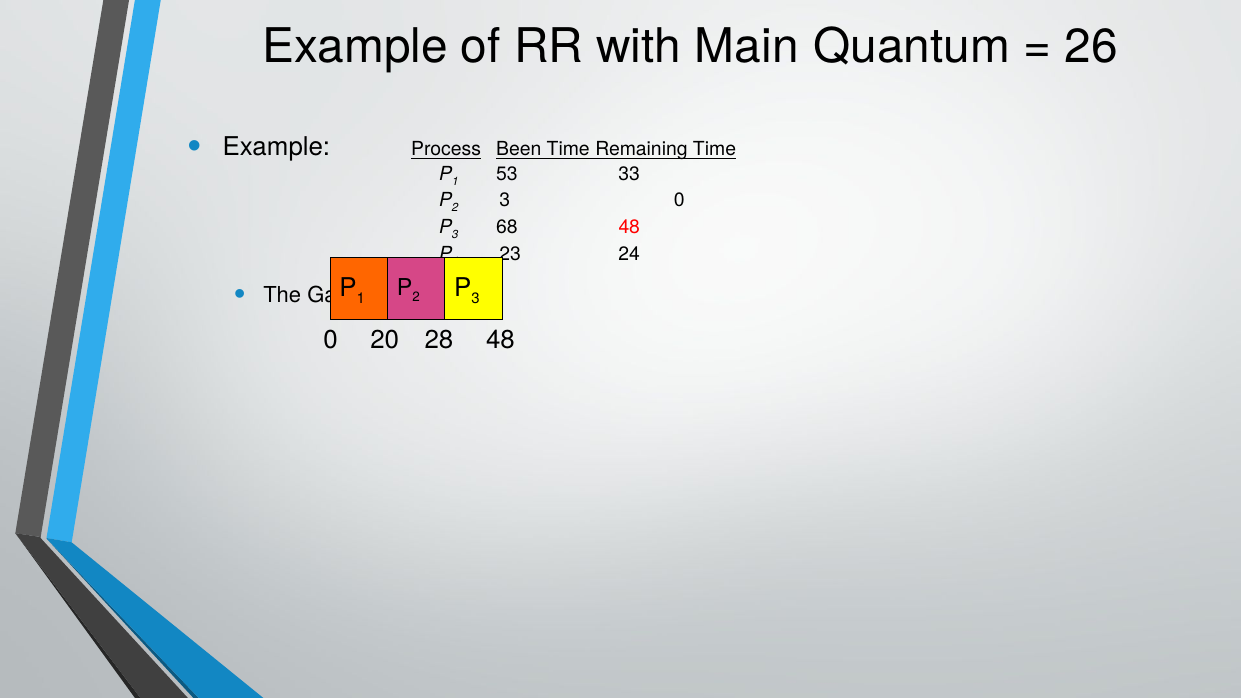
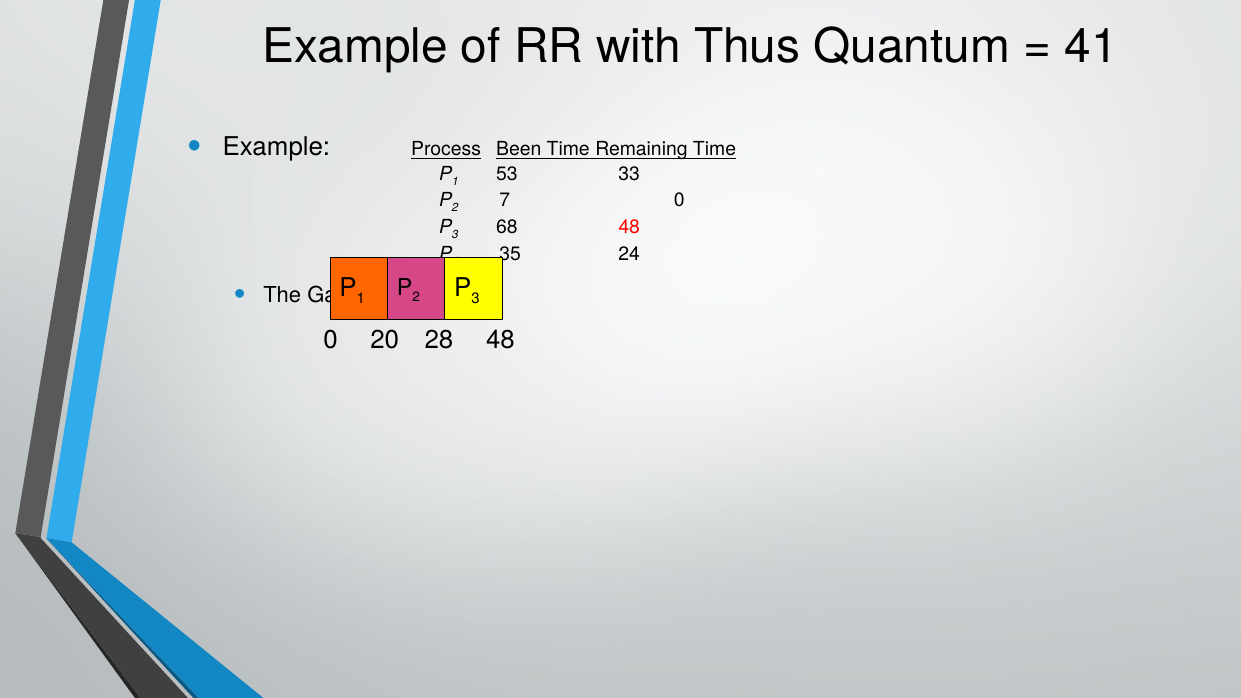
Main: Main -> Thus
26: 26 -> 41
3 at (505, 201): 3 -> 7
23: 23 -> 35
